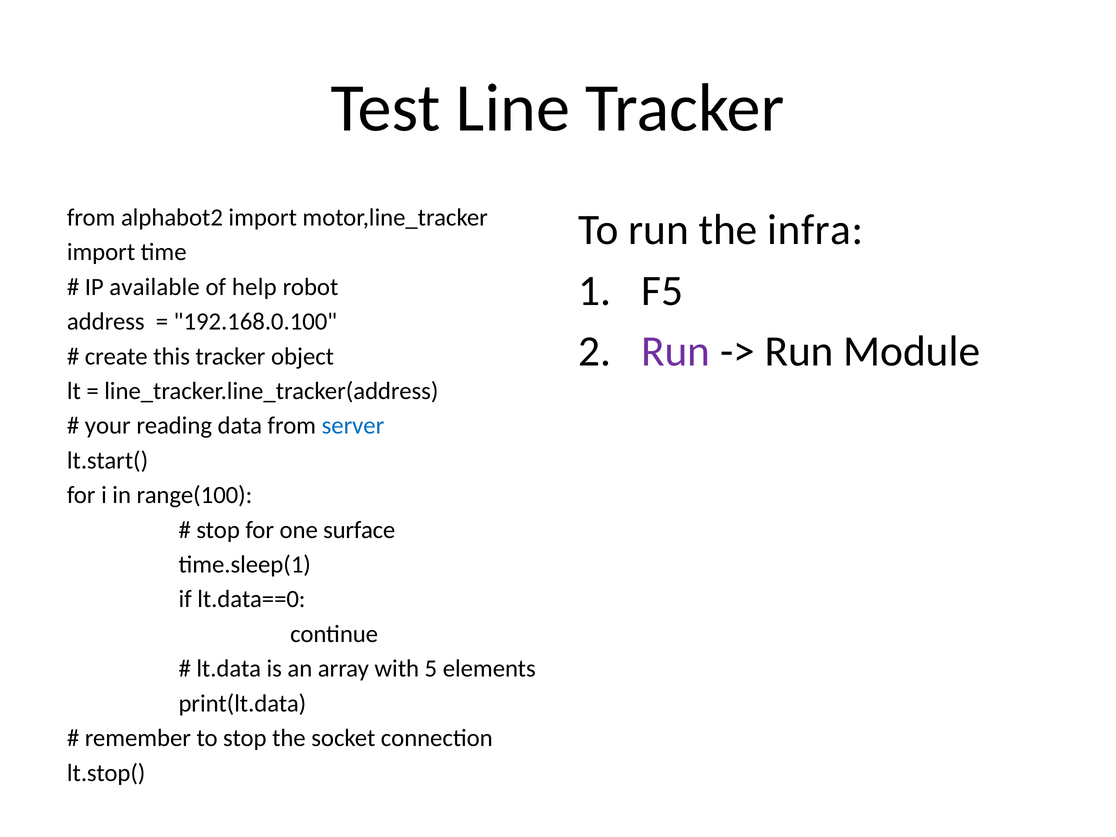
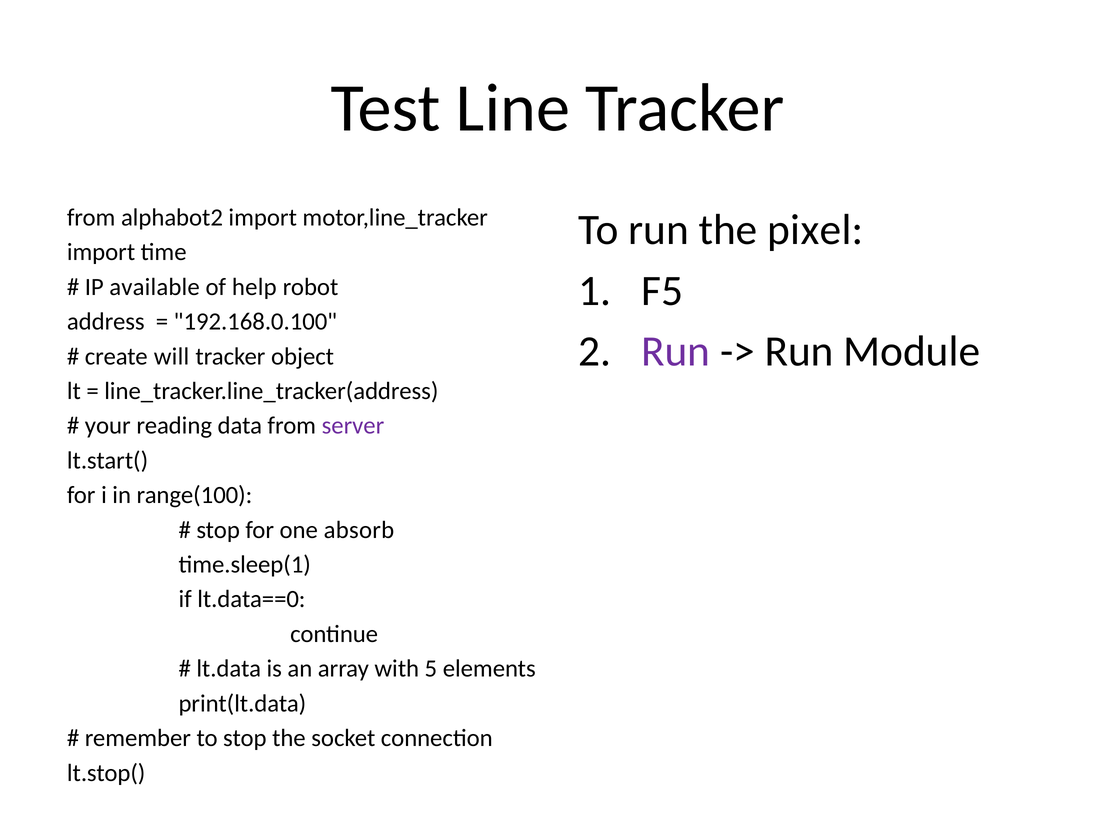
infra: infra -> pixel
this: this -> will
server colour: blue -> purple
surface: surface -> absorb
